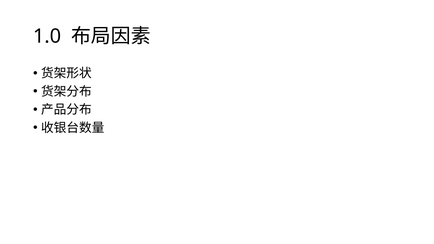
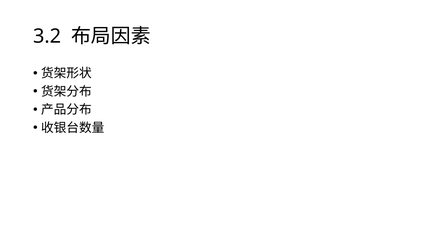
1.0: 1.0 -> 3.2
